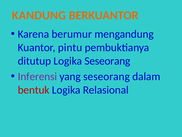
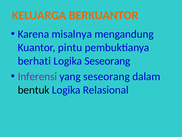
KANDUNG: KANDUNG -> KELUARGA
berumur: berumur -> misalnya
ditutup: ditutup -> berhati
bentuk colour: red -> black
